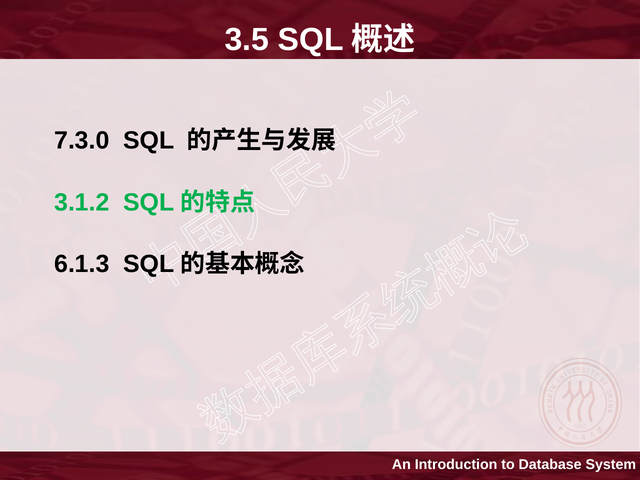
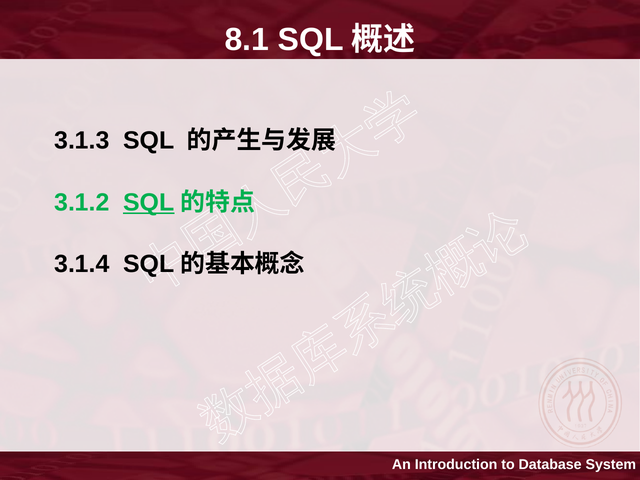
3.5: 3.5 -> 8.1
7.3.0: 7.3.0 -> 3.1.3
SQL at (149, 202) underline: none -> present
6.1.3: 6.1.3 -> 3.1.4
